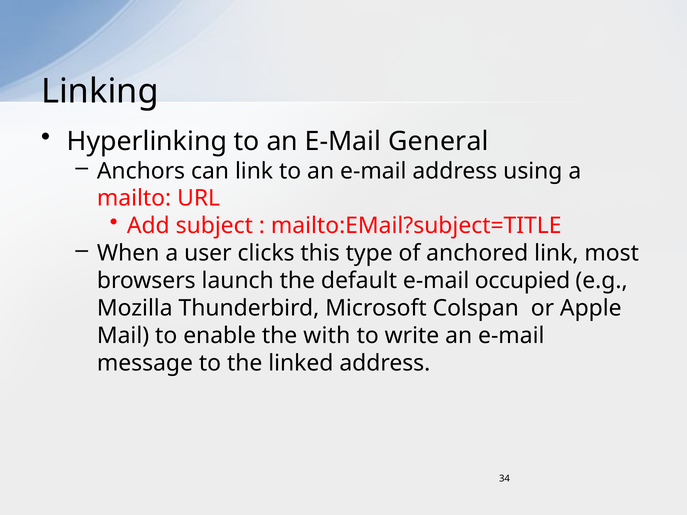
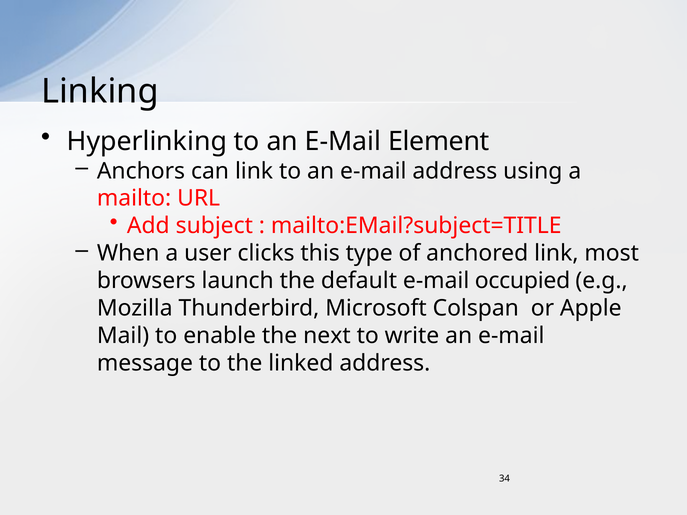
General: General -> Element
with: with -> next
